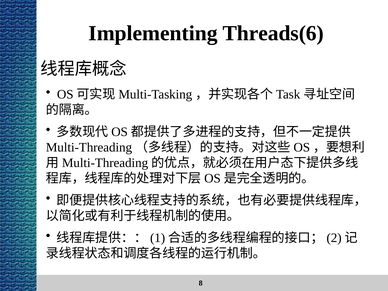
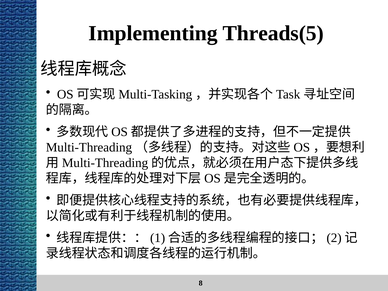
Threads(6: Threads(6 -> Threads(5
